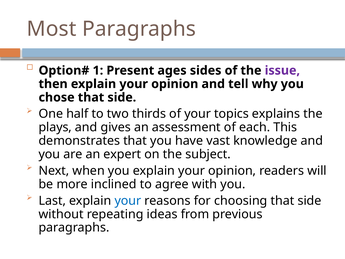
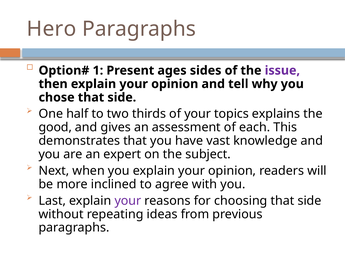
Most: Most -> Hero
plays: plays -> good
your at (128, 200) colour: blue -> purple
